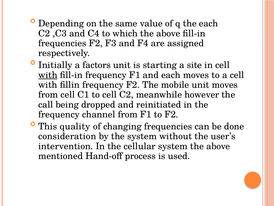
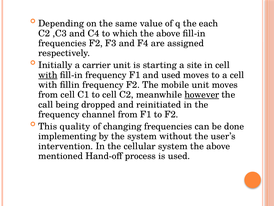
factors: factors -> carrier
and each: each -> used
however underline: none -> present
consideration: consideration -> implementing
